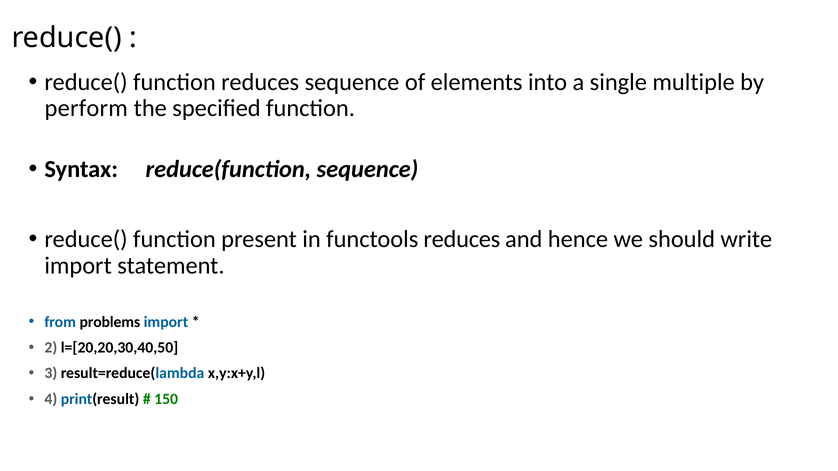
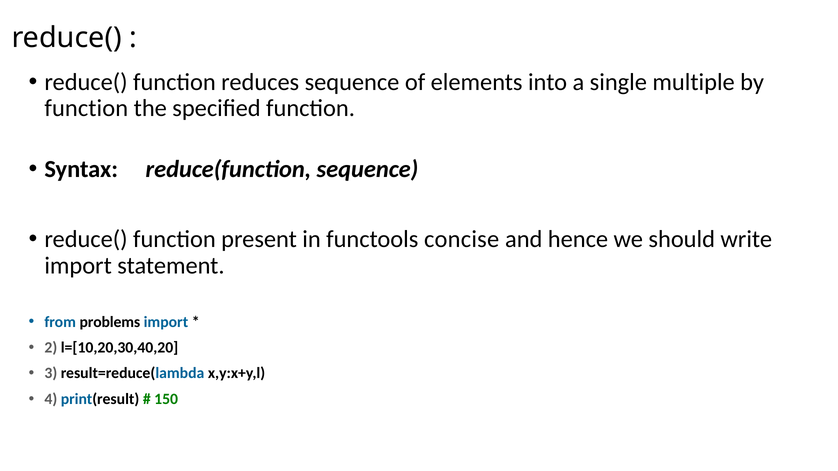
perform at (86, 108): perform -> function
functools reduces: reduces -> concise
l=[20,20,30,40,50: l=[20,20,30,40,50 -> l=[10,20,30,40,20
